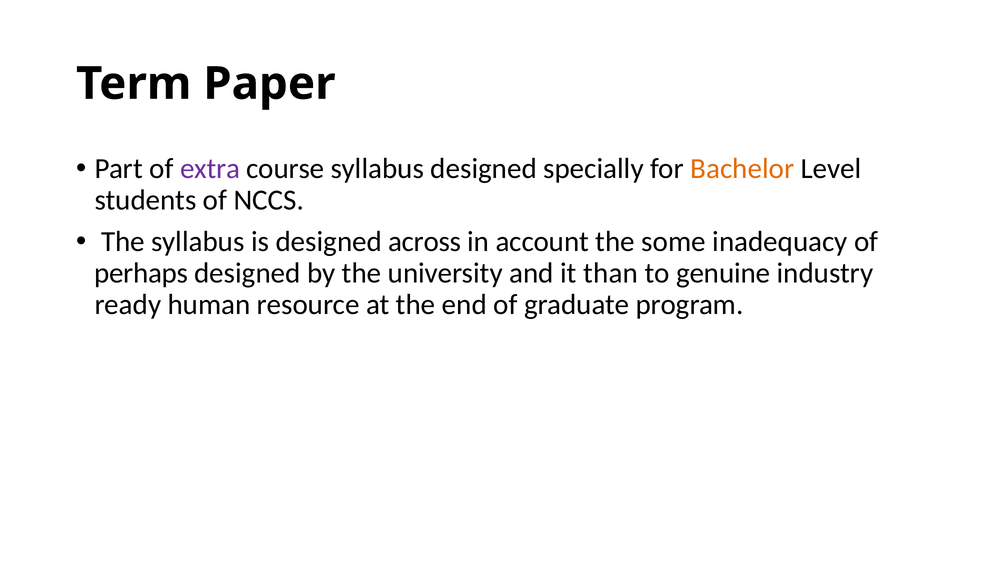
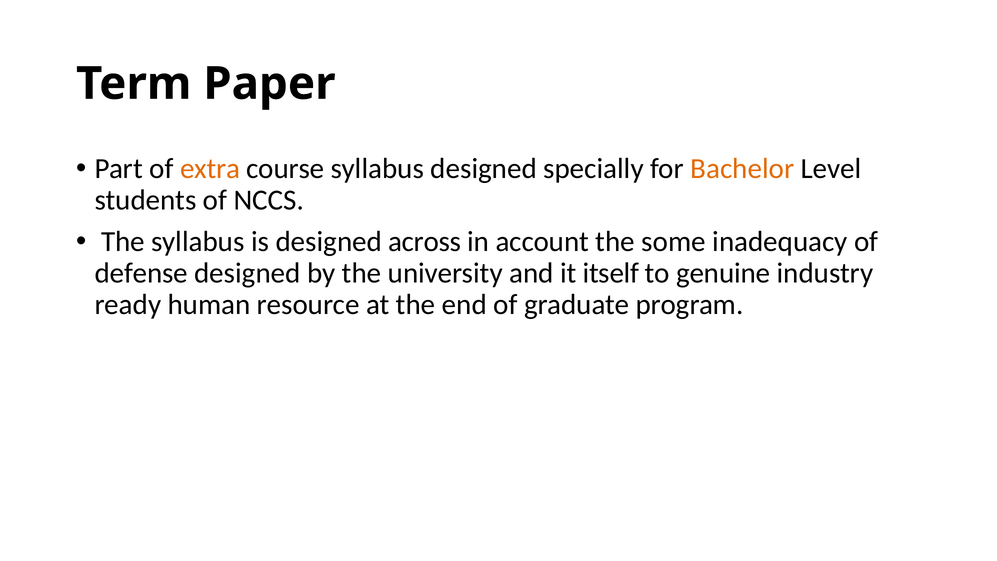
extra colour: purple -> orange
perhaps: perhaps -> defense
than: than -> itself
